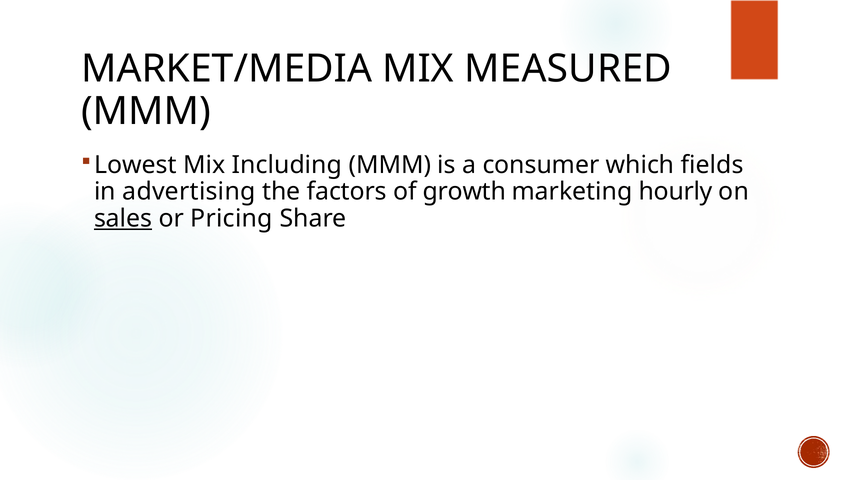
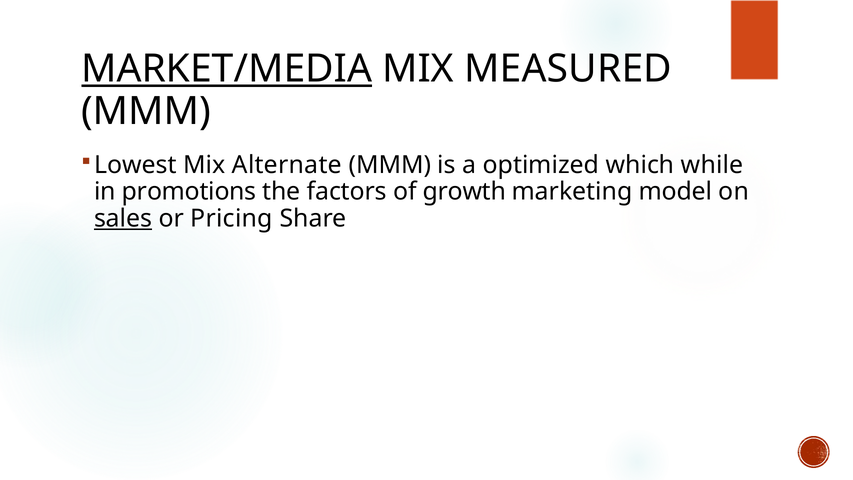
MARKET/MEDIA underline: none -> present
Including: Including -> Alternate
consumer: consumer -> optimized
fields: fields -> while
advertising: advertising -> promotions
hourly: hourly -> model
